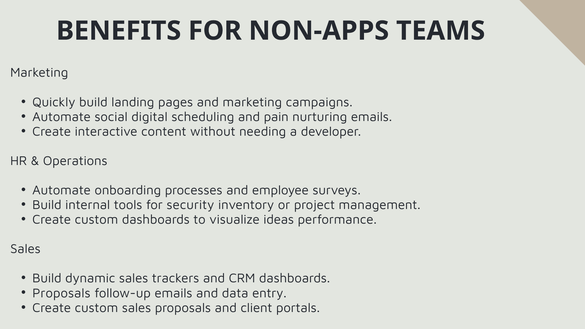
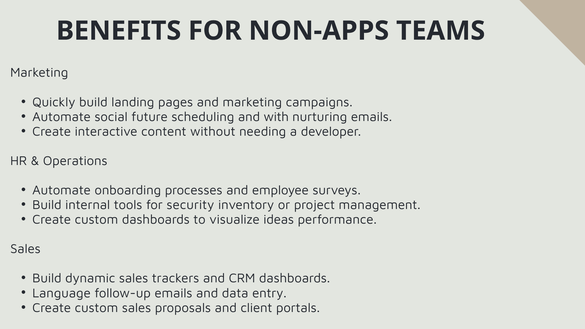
digital: digital -> future
pain: pain -> with
Proposals at (61, 293): Proposals -> Language
